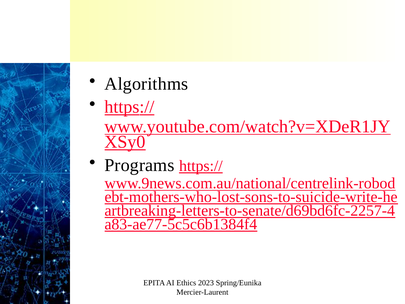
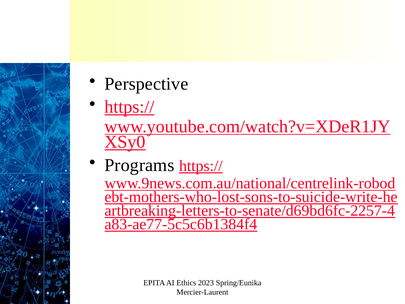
Algorithms: Algorithms -> Perspective
